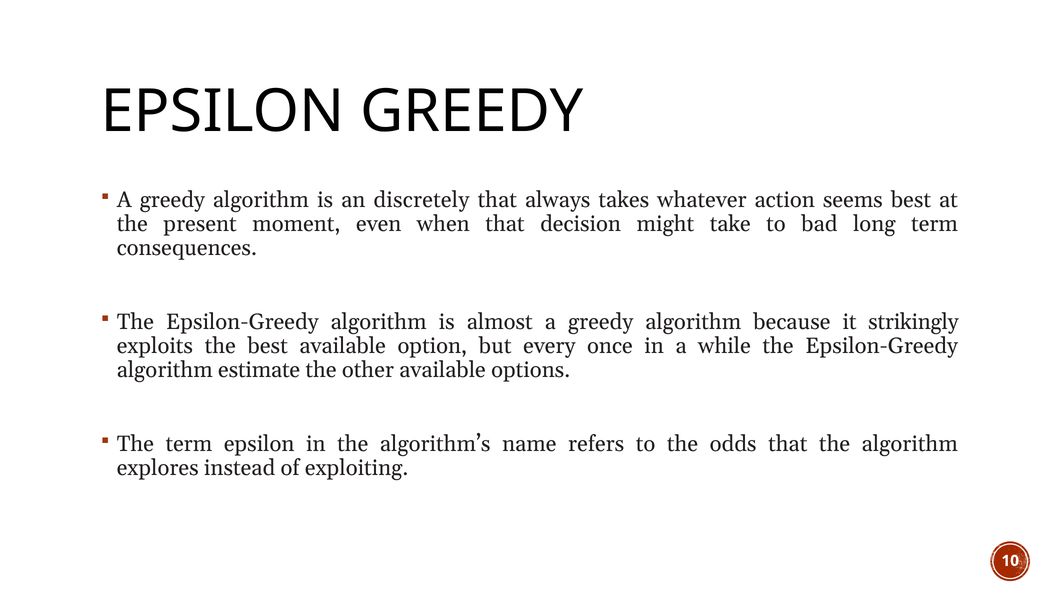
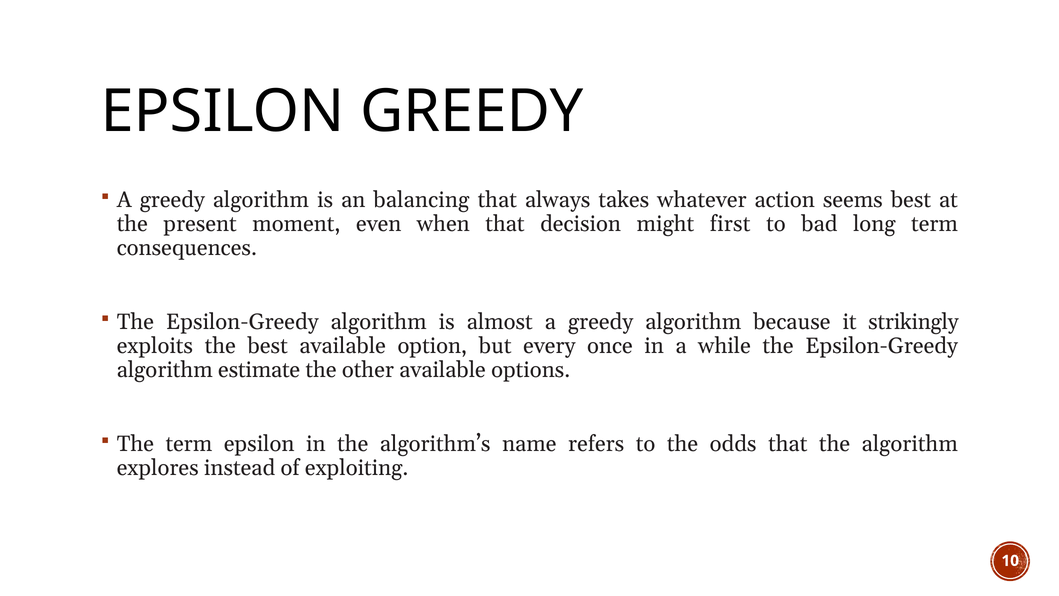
discretely: discretely -> balancing
take: take -> first
